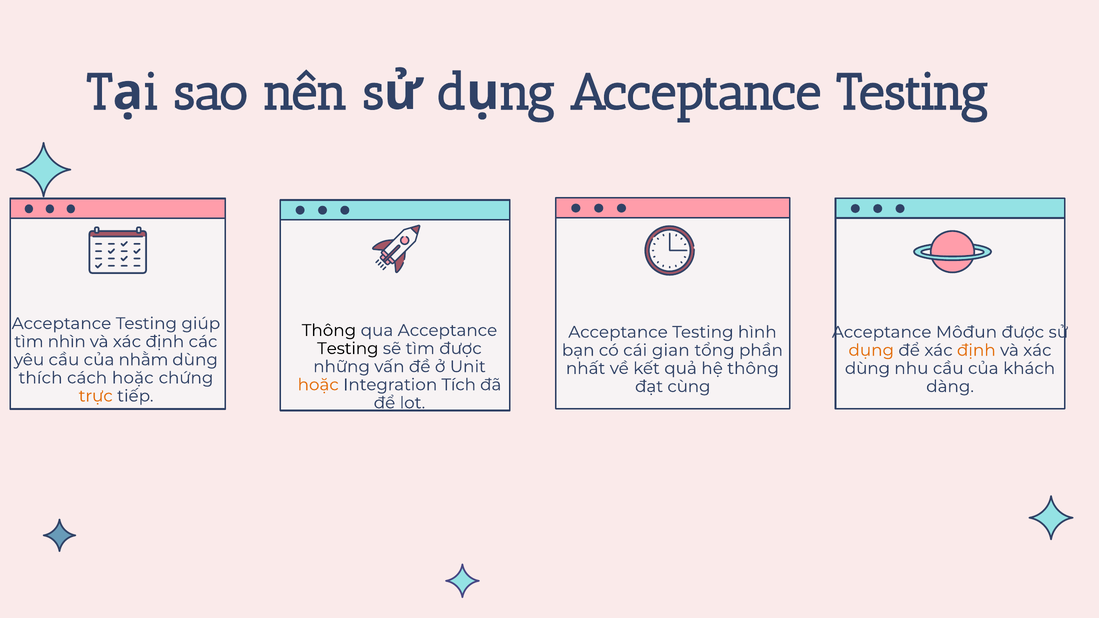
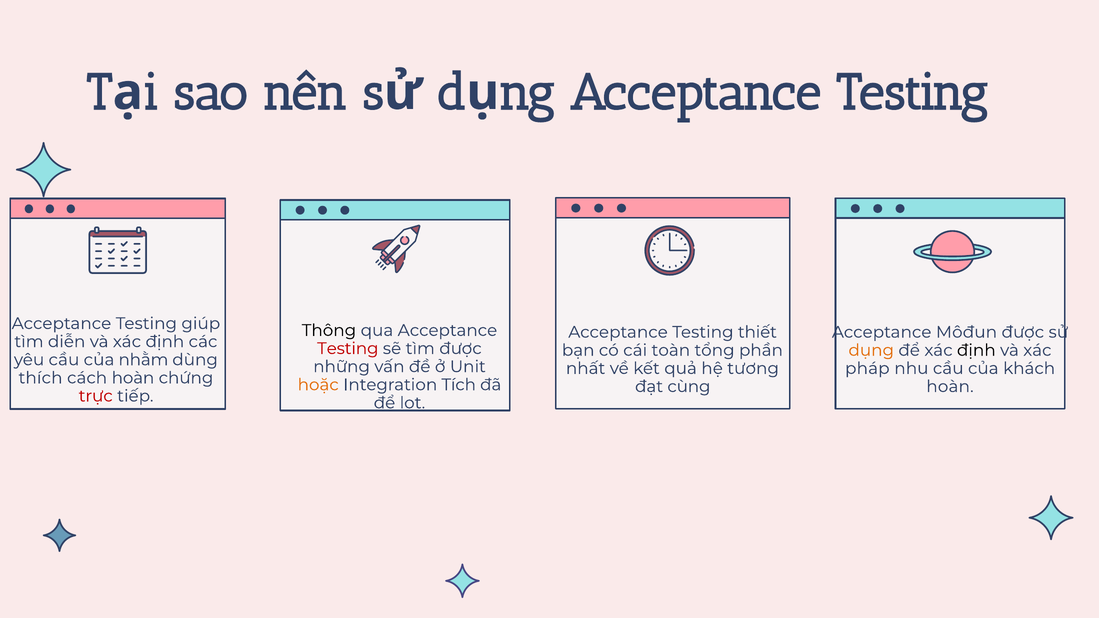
hình: hình -> thiết
nhìn: nhìn -> diễn
Testing at (348, 349) colour: black -> red
gian: gian -> toàn
định at (976, 350) colour: orange -> black
hệ thông: thông -> tương
dùng at (867, 369): dùng -> pháp
cách hoặc: hoặc -> hoàn
dàng at (950, 387): dàng -> hoàn
trực colour: orange -> red
